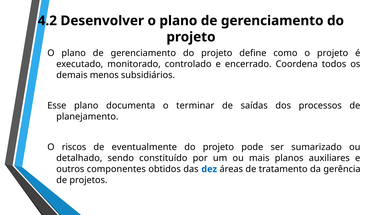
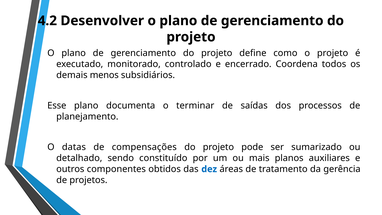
riscos: riscos -> datas
eventualmente: eventualmente -> compensações
